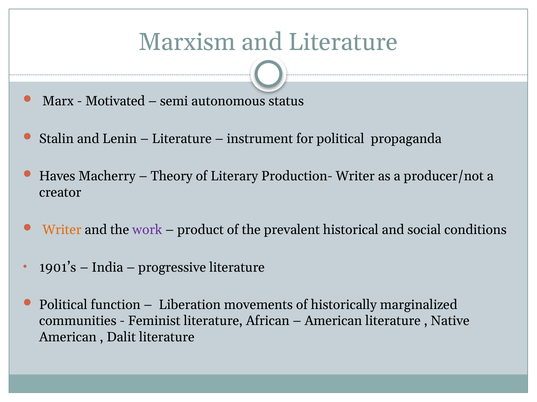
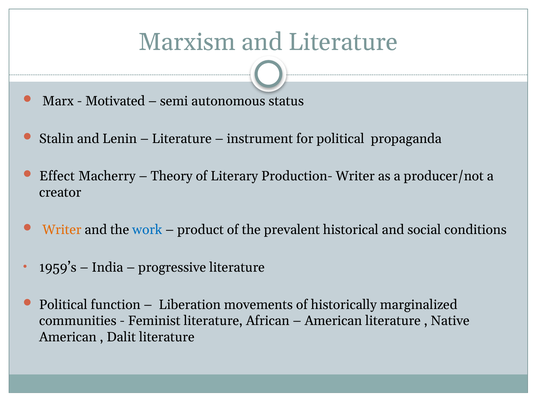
Haves: Haves -> Effect
work colour: purple -> blue
1901’s: 1901’s -> 1959’s
